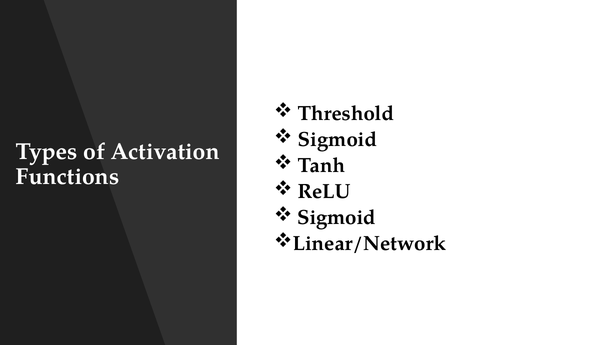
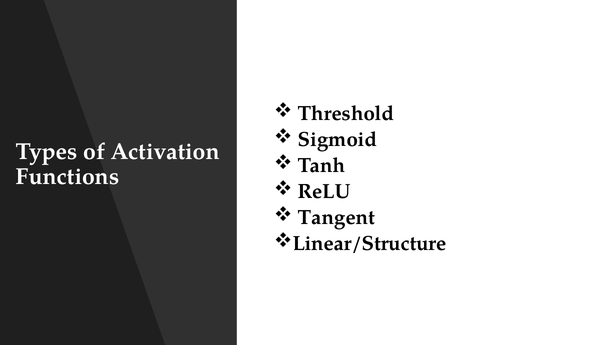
Sigmoid at (337, 217): Sigmoid -> Tangent
Linear/Network: Linear/Network -> Linear/Structure
